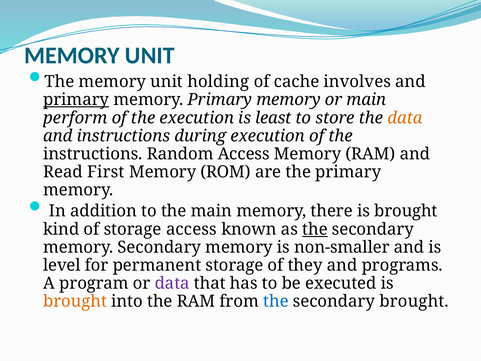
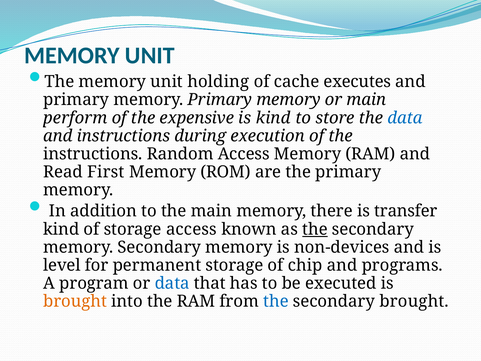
involves: involves -> executes
primary at (76, 100) underline: present -> none
the execution: execution -> expensive
is least: least -> kind
data at (405, 118) colour: orange -> blue
there is brought: brought -> transfer
non-smaller: non-smaller -> non-devices
they: they -> chip
data at (172, 283) colour: purple -> blue
